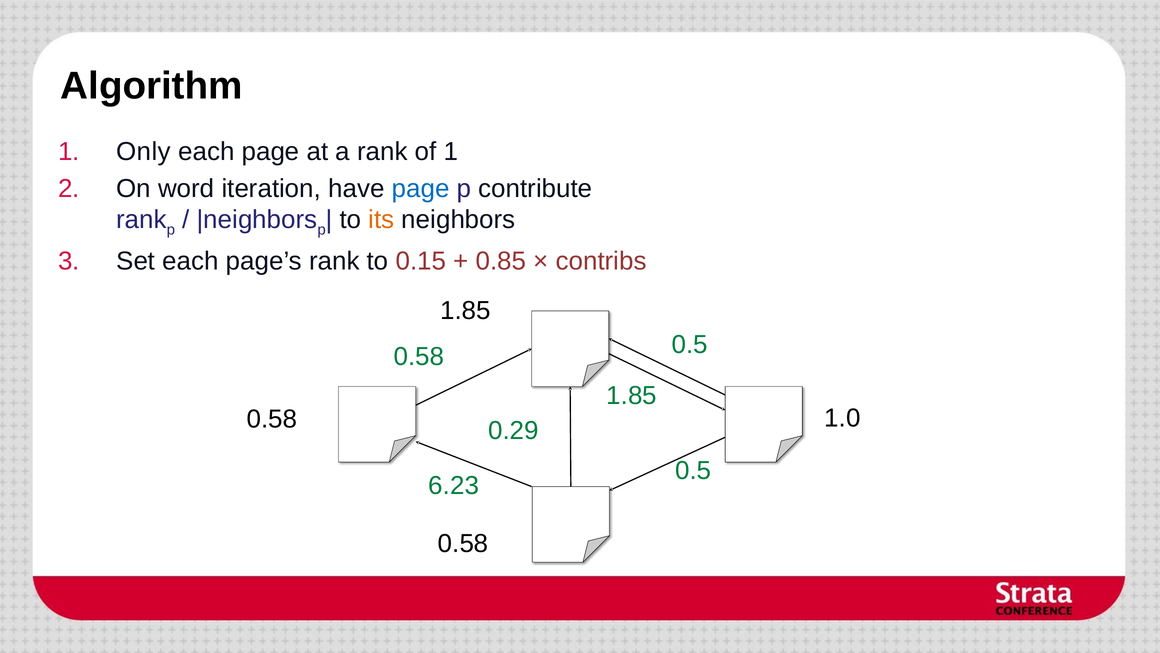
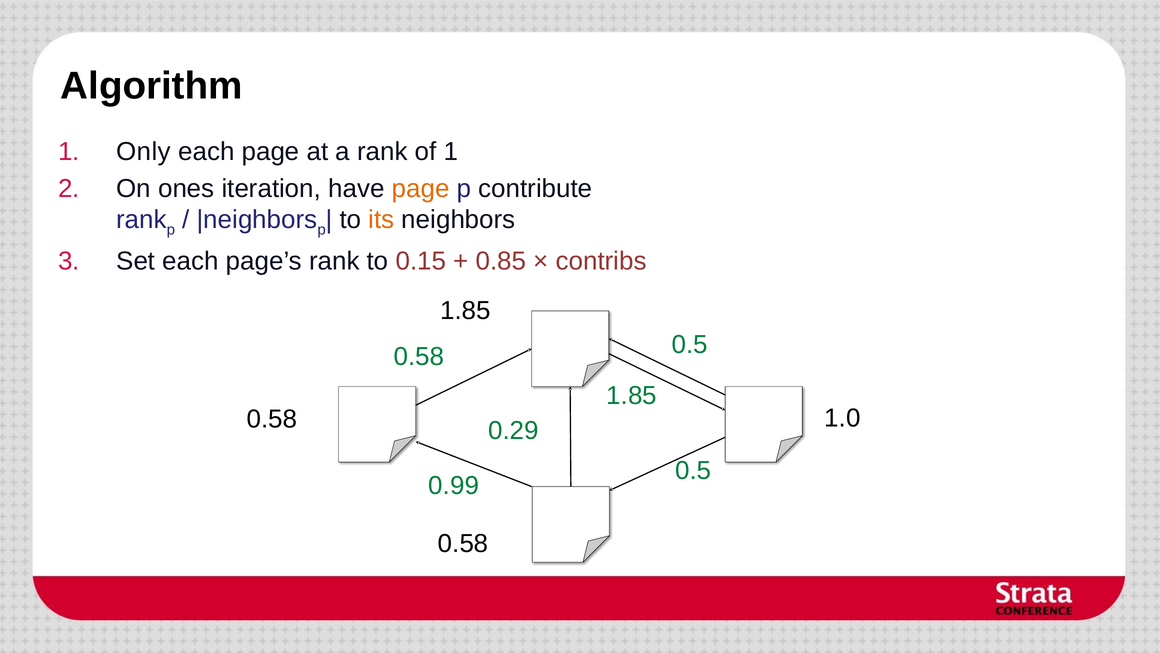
word: word -> ones
page at (421, 188) colour: blue -> orange
6.23: 6.23 -> 0.99
